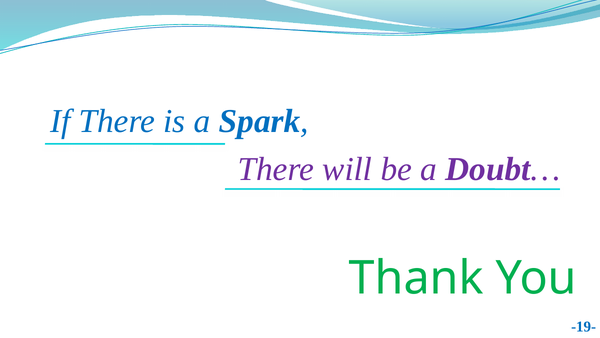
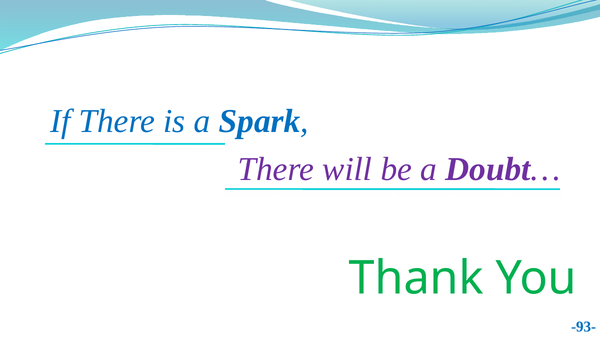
-19-: -19- -> -93-
